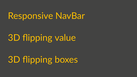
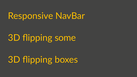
value: value -> some
